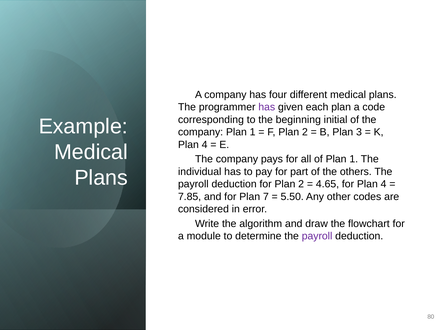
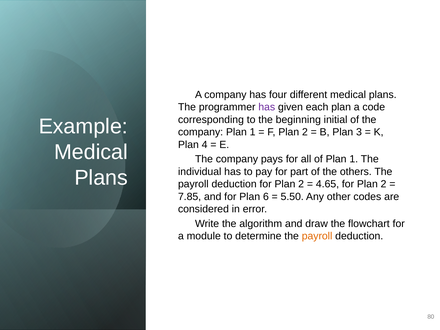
4.65 for Plan 4: 4 -> 2
7: 7 -> 6
payroll at (317, 236) colour: purple -> orange
